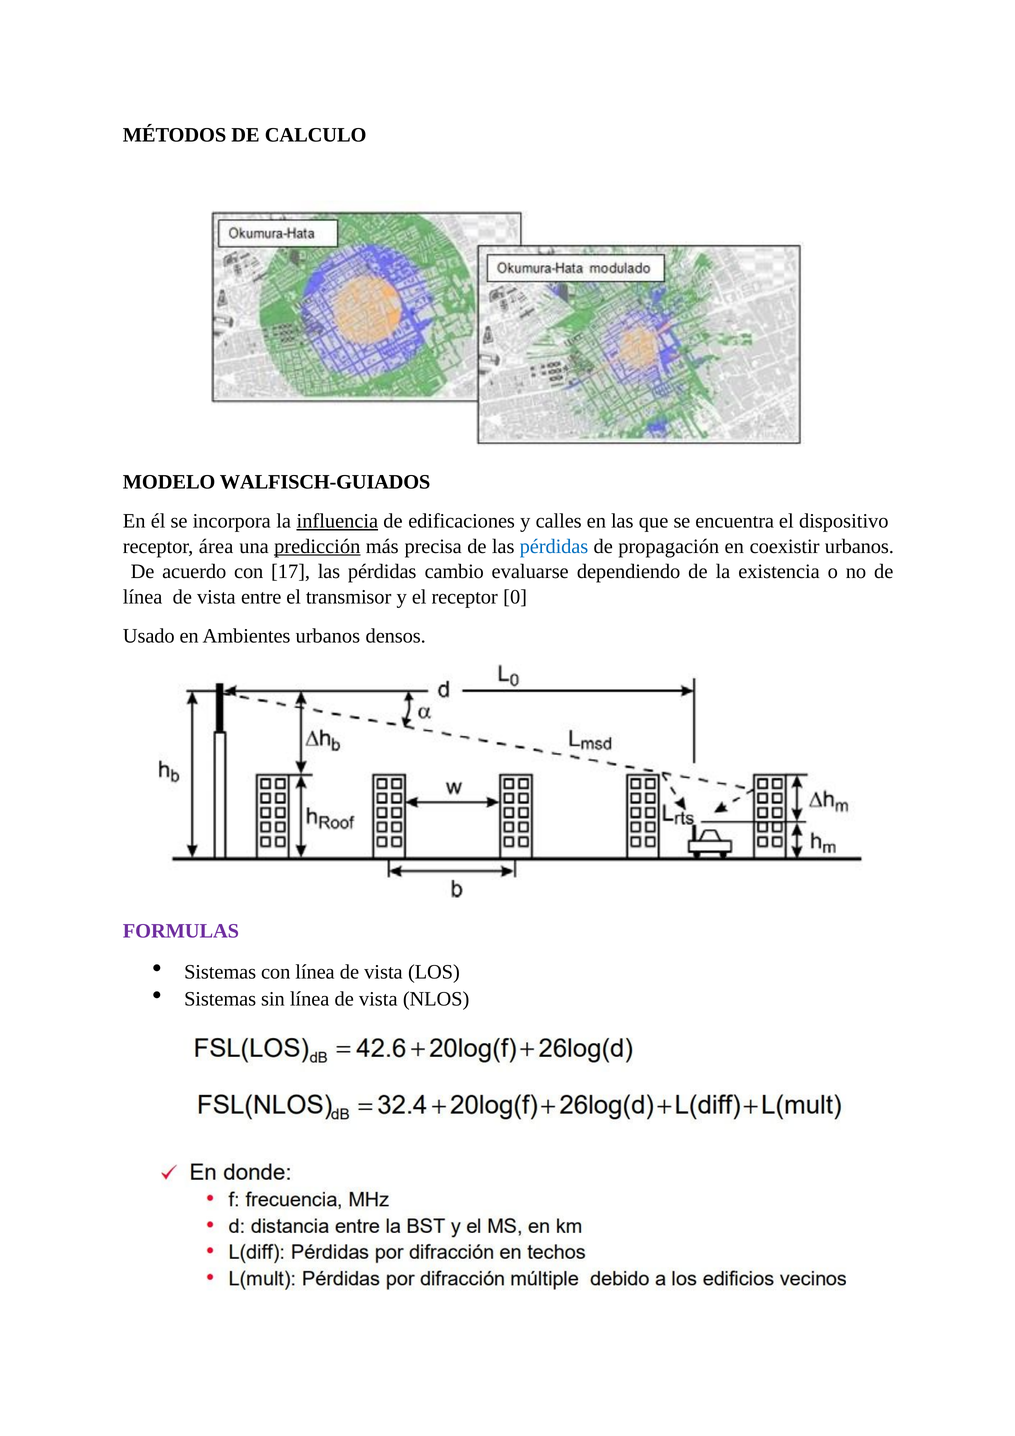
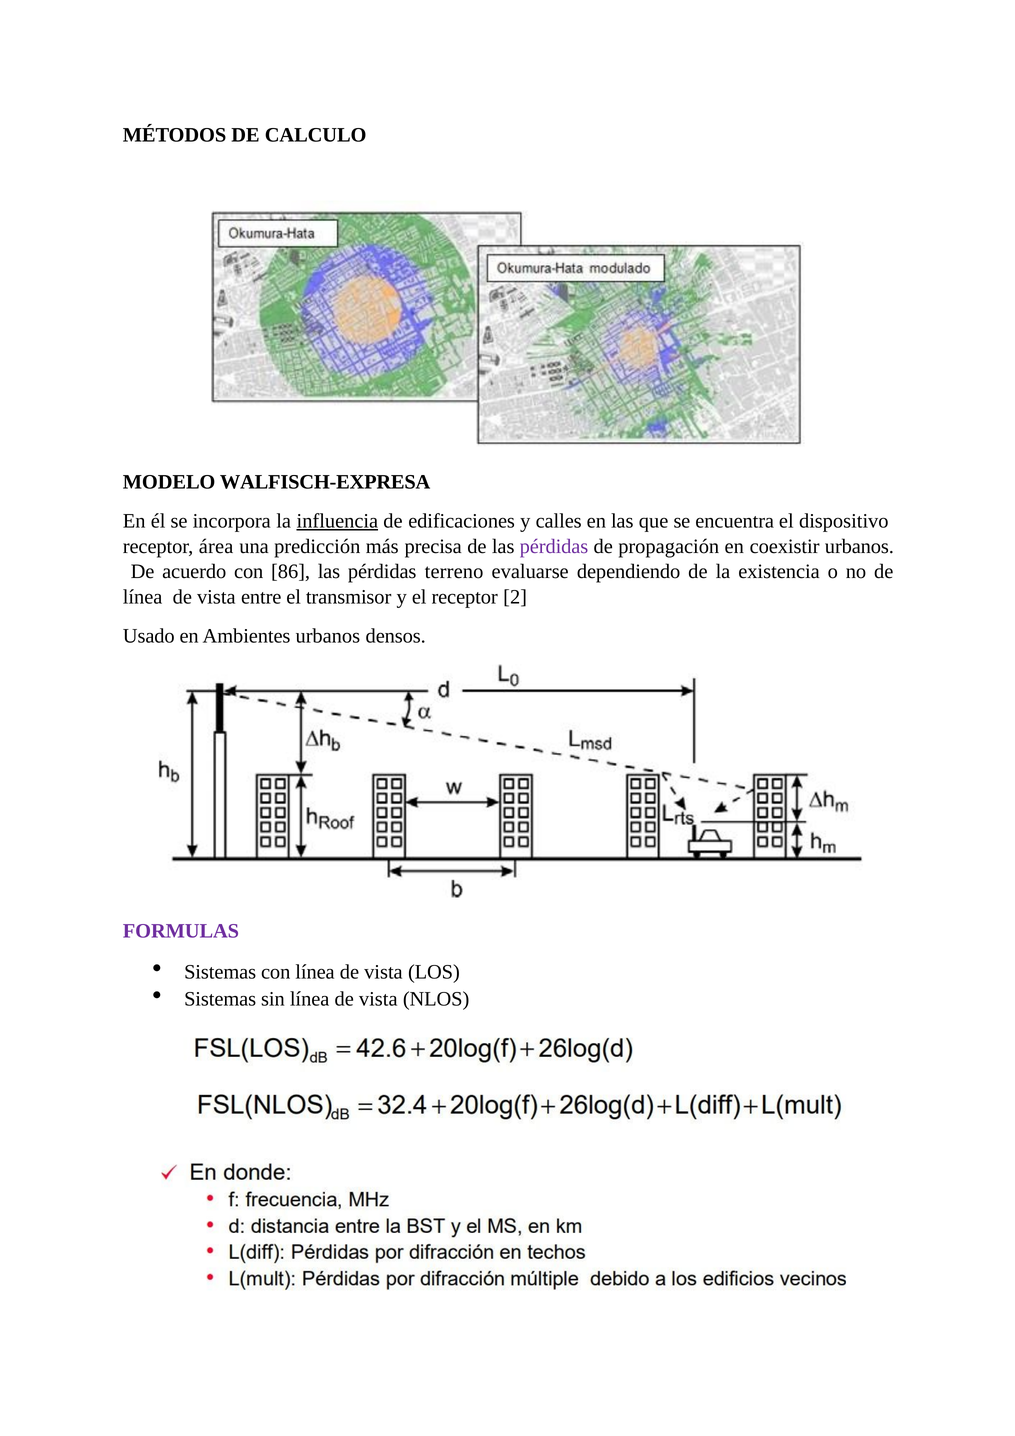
WALFISCH-GUIADOS: WALFISCH-GUIADOS -> WALFISCH-EXPRESA
predicción underline: present -> none
pérdidas at (554, 546) colour: blue -> purple
17: 17 -> 86
cambio: cambio -> terreno
0: 0 -> 2
